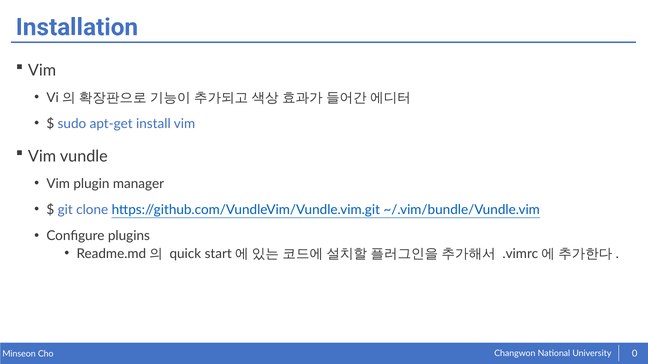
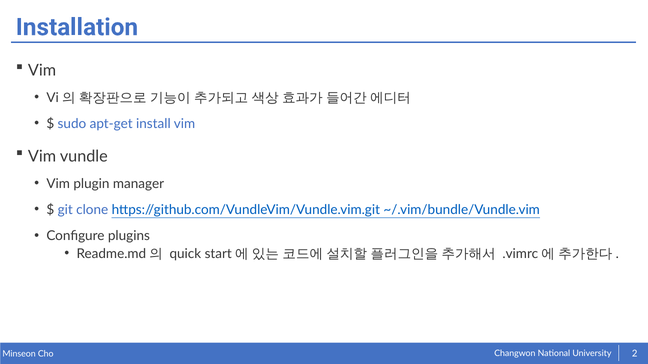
0: 0 -> 2
